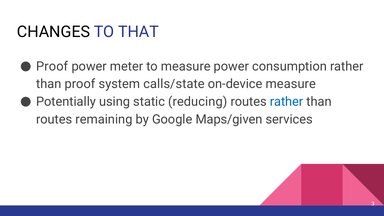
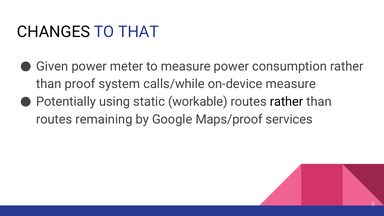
Proof at (52, 66): Proof -> Given
calls/state: calls/state -> calls/while
reducing: reducing -> workable
rather at (287, 102) colour: blue -> black
Maps/given: Maps/given -> Maps/proof
